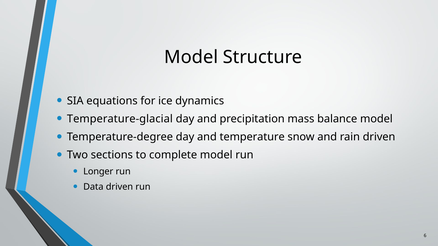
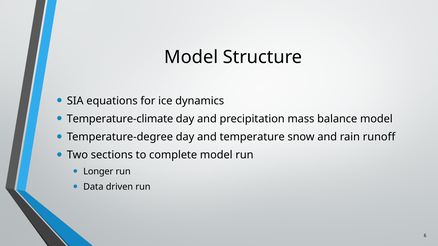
Temperature-glacial: Temperature-glacial -> Temperature-climate
rain driven: driven -> runoff
